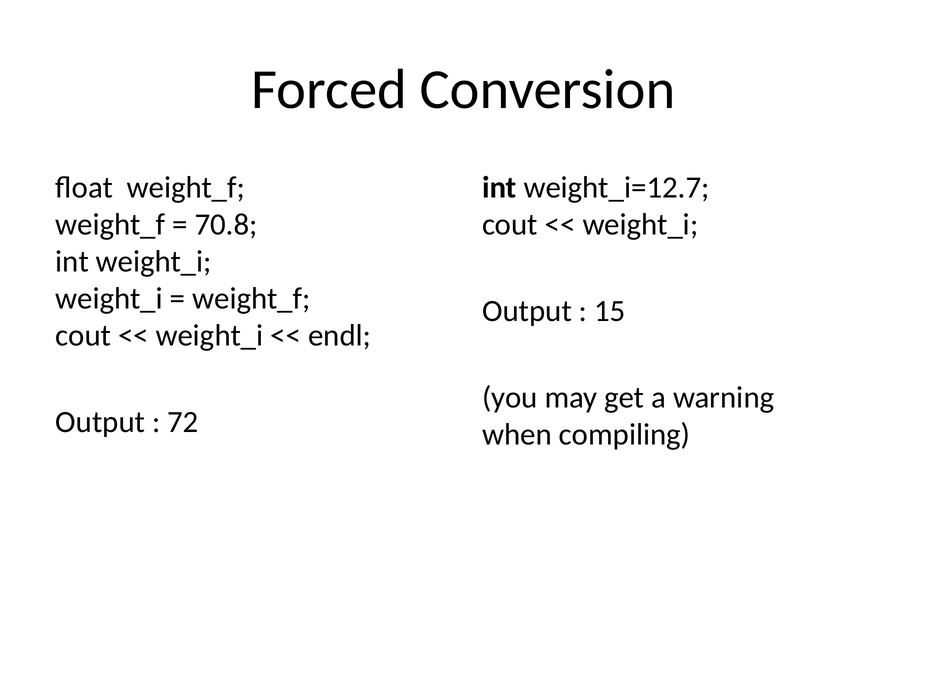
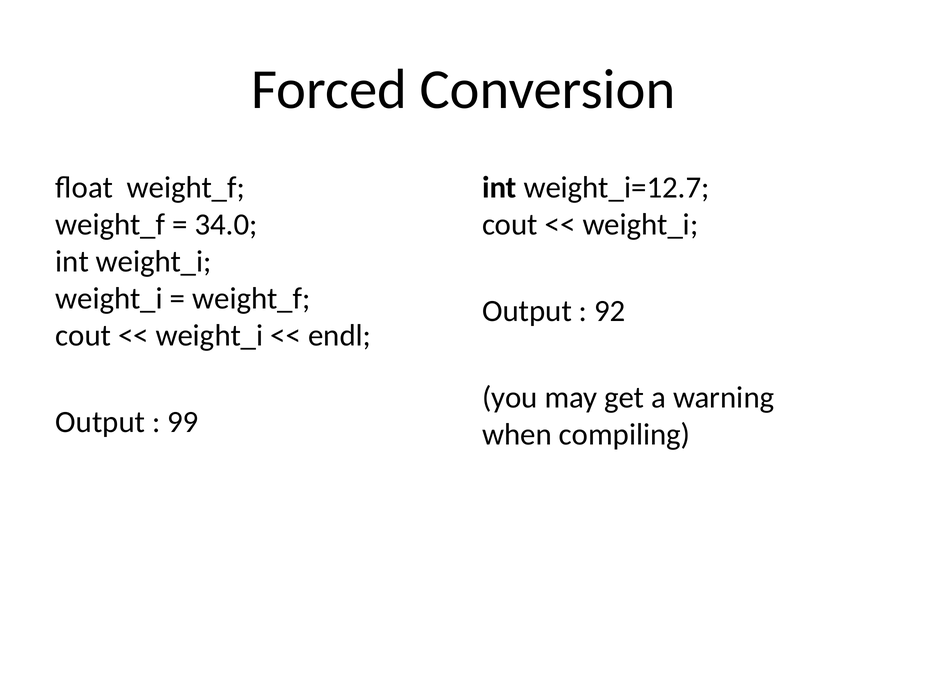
70.8: 70.8 -> 34.0
15: 15 -> 92
72: 72 -> 99
